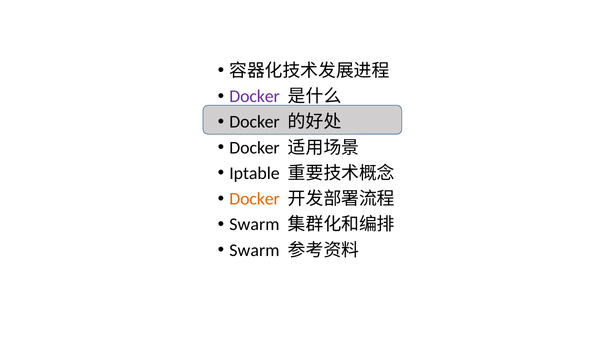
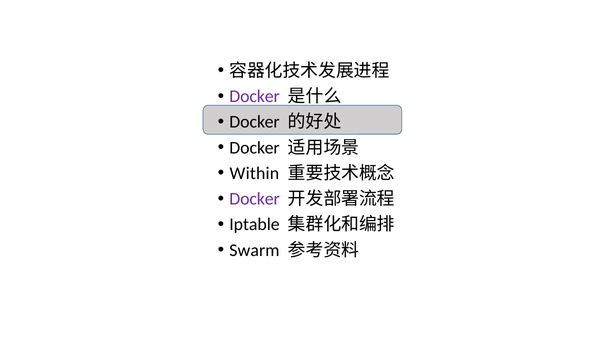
Iptable: Iptable -> Within
Docker at (255, 199) colour: orange -> purple
Swarm at (254, 224): Swarm -> Iptable
